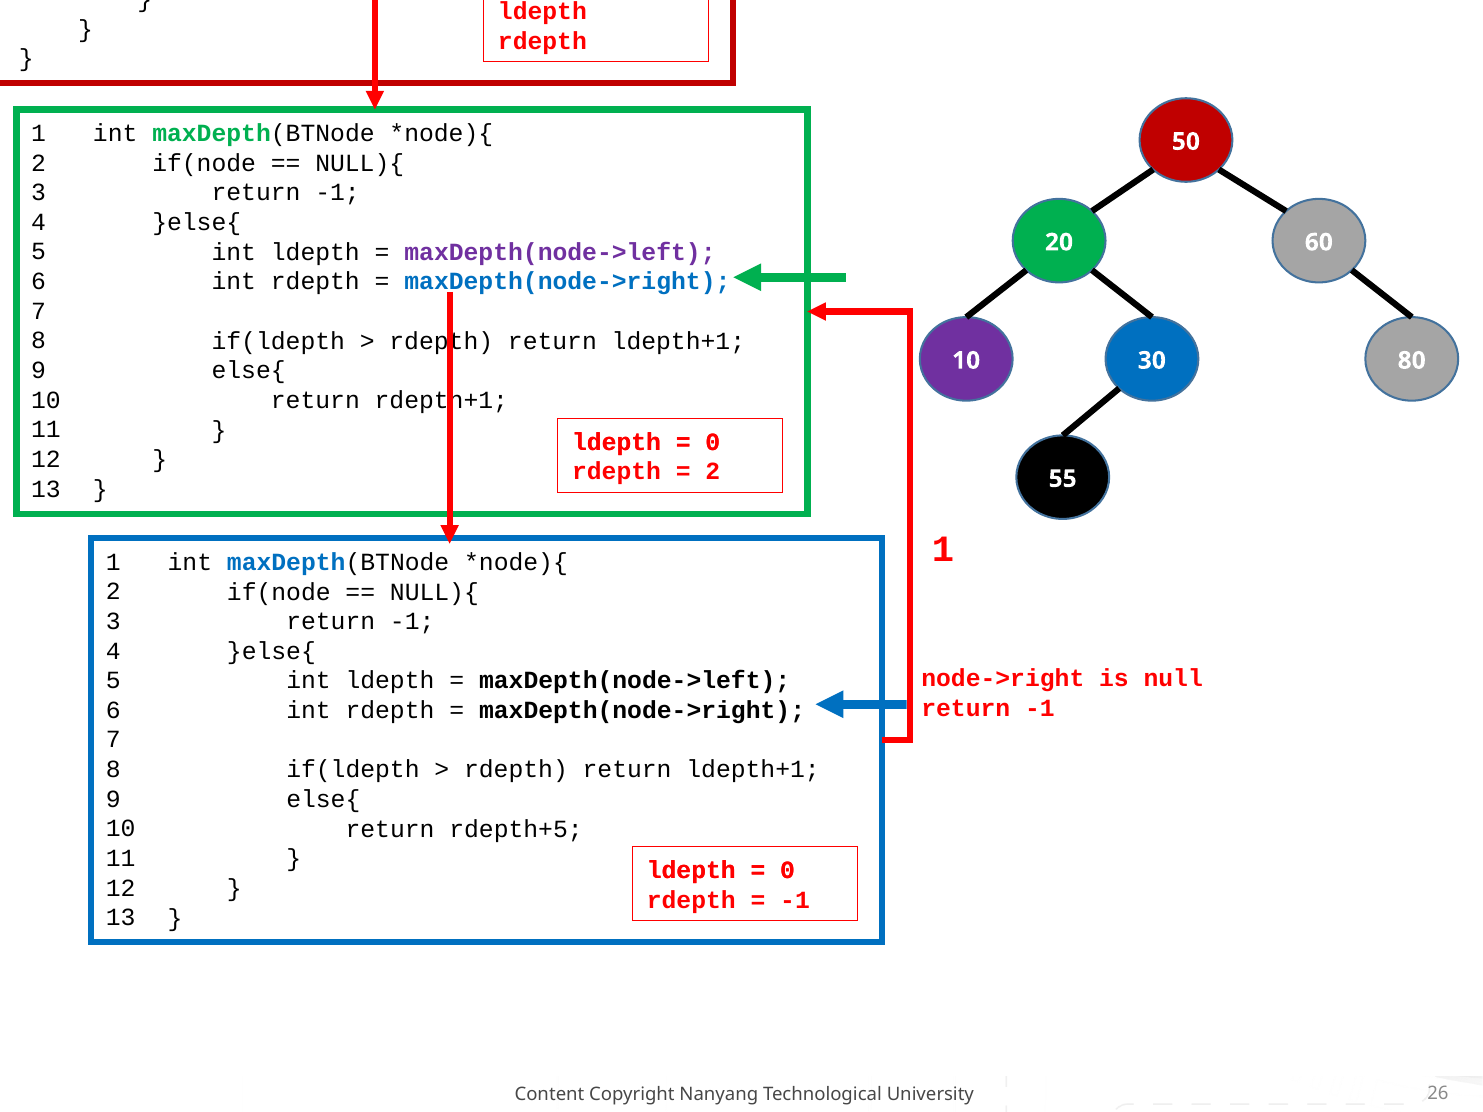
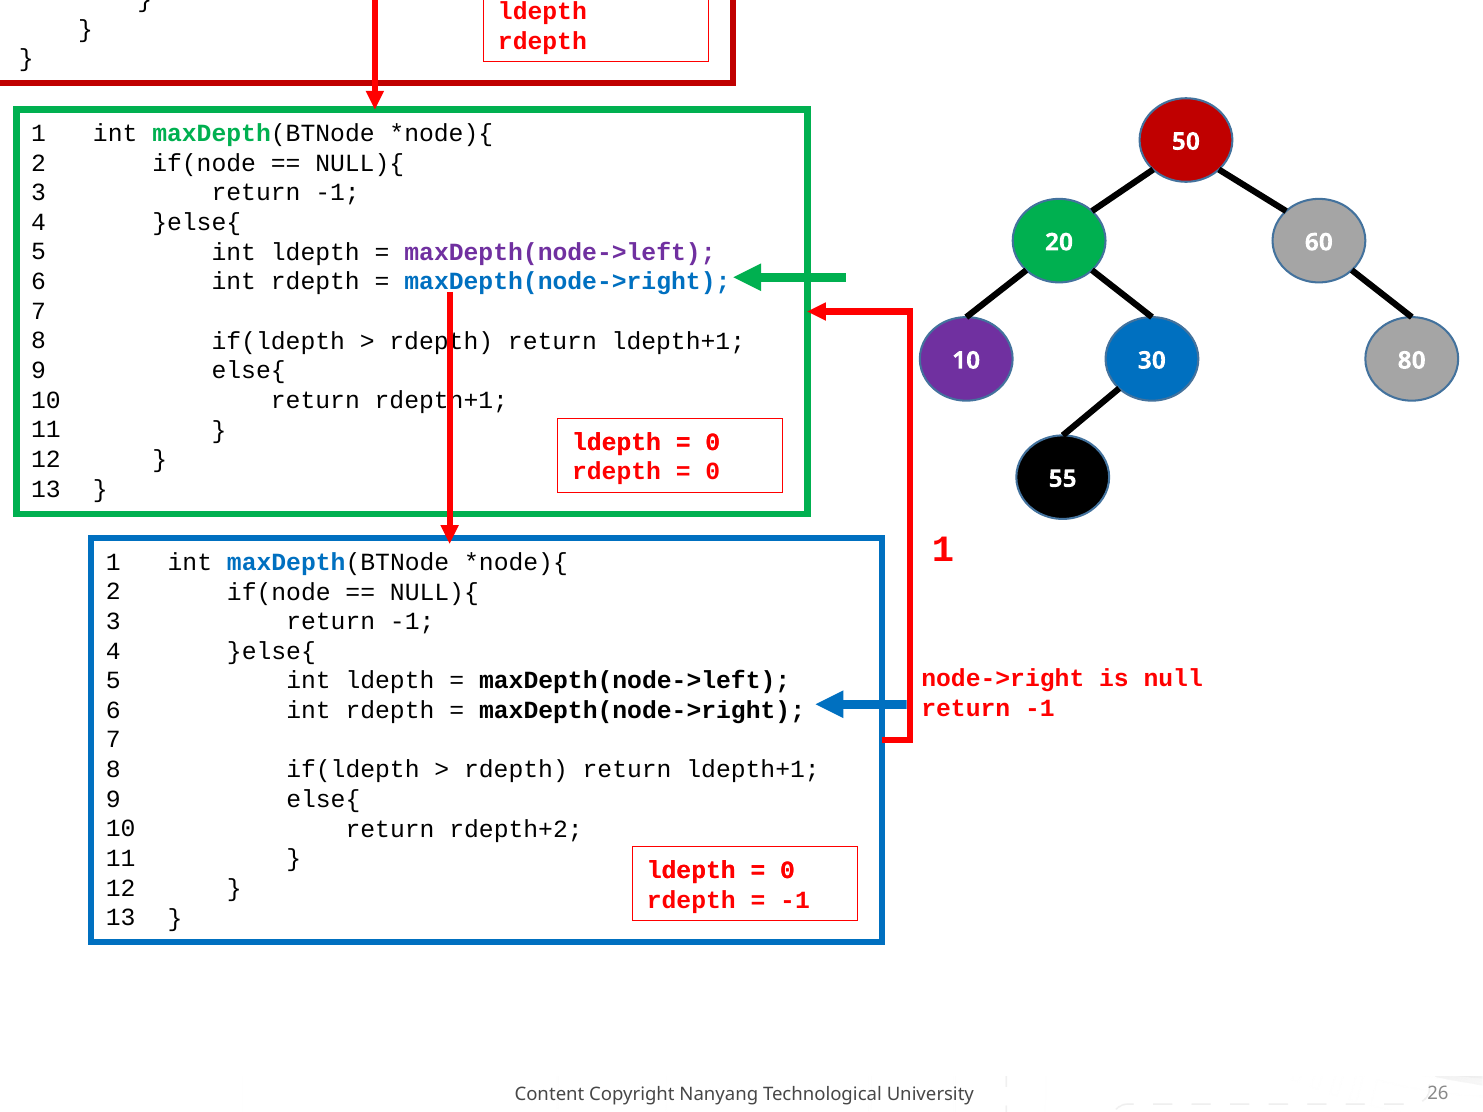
2 at (713, 472): 2 -> 0
rdepth+5: rdepth+5 -> rdepth+2
